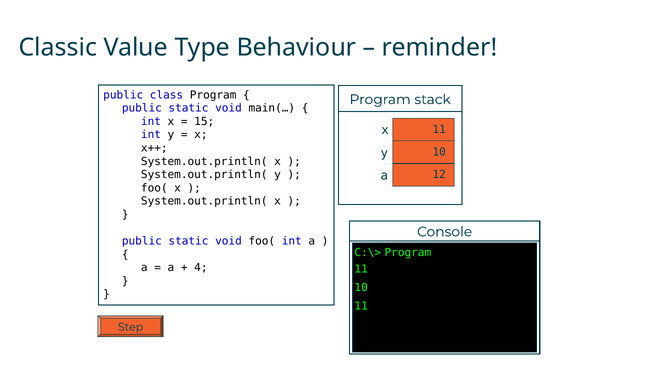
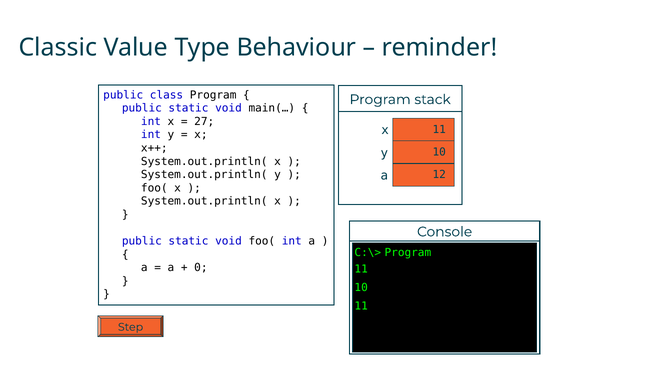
15: 15 -> 27
4: 4 -> 0
